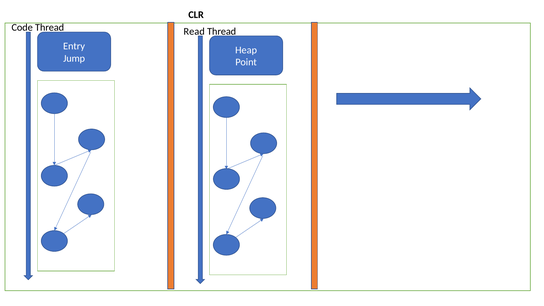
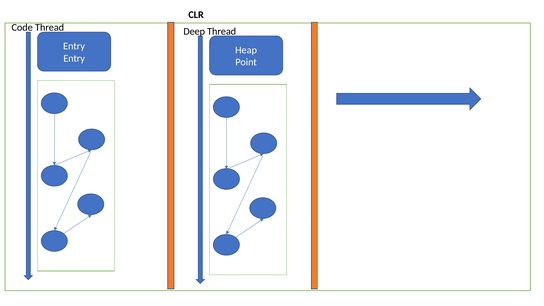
Read: Read -> Deep
Jump at (74, 58): Jump -> Entry
